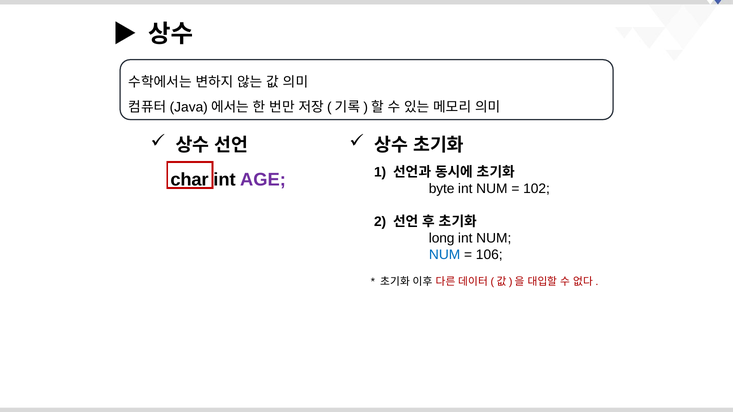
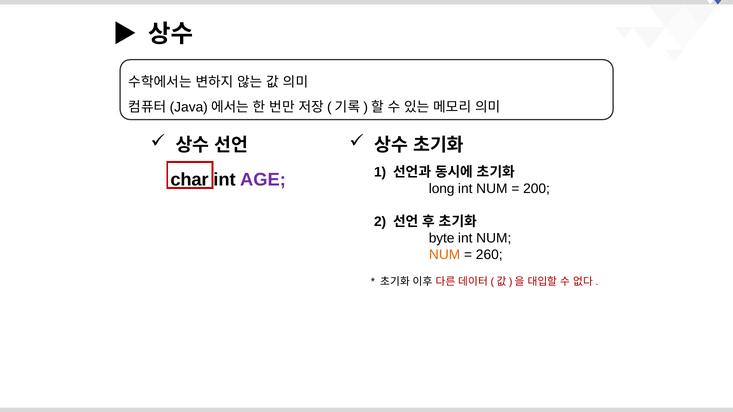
byte: byte -> long
102: 102 -> 200
long: long -> byte
NUM at (445, 255) colour: blue -> orange
106: 106 -> 260
